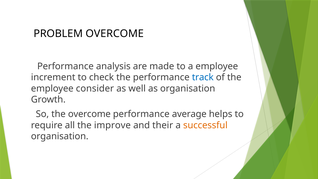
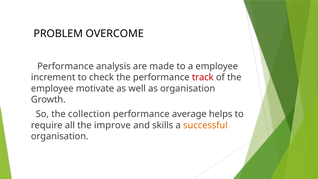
track colour: blue -> red
consider: consider -> motivate
the overcome: overcome -> collection
their: their -> skills
